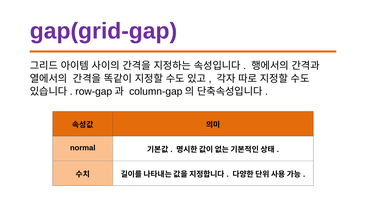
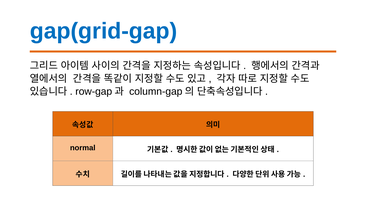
gap(grid-gap colour: purple -> blue
